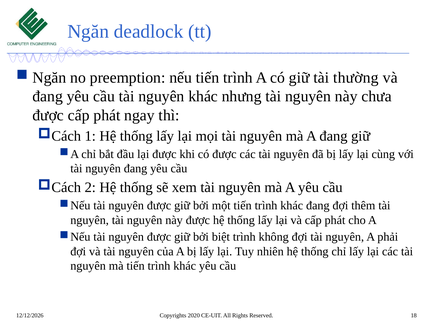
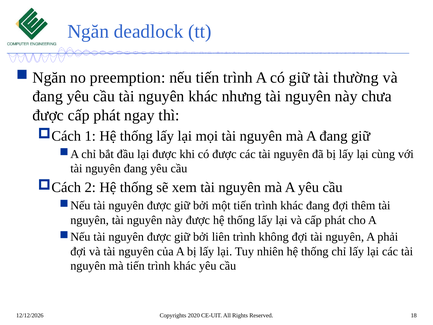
biệt: biệt -> liên
